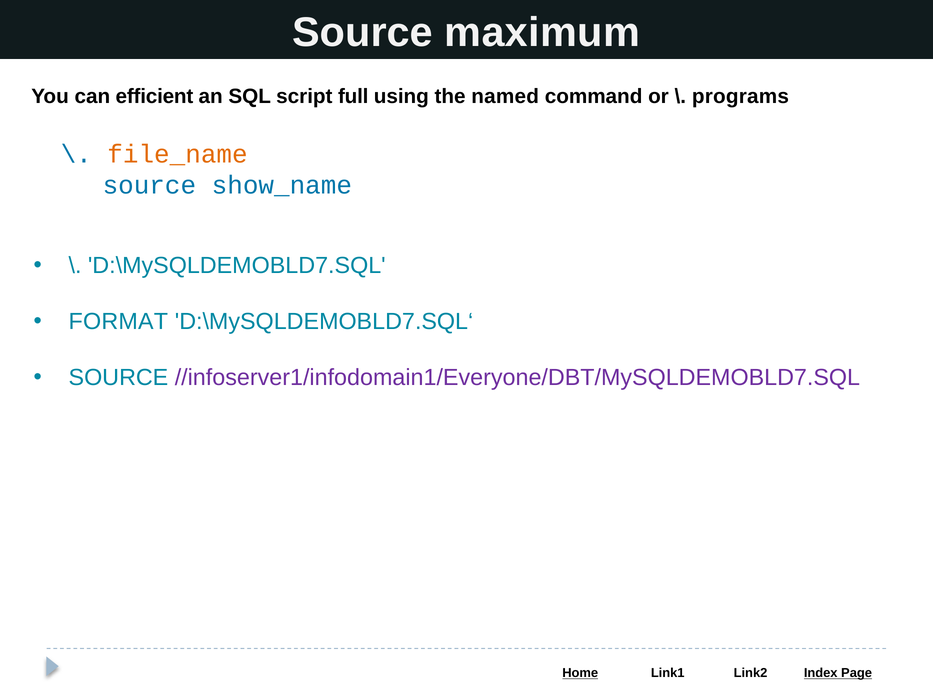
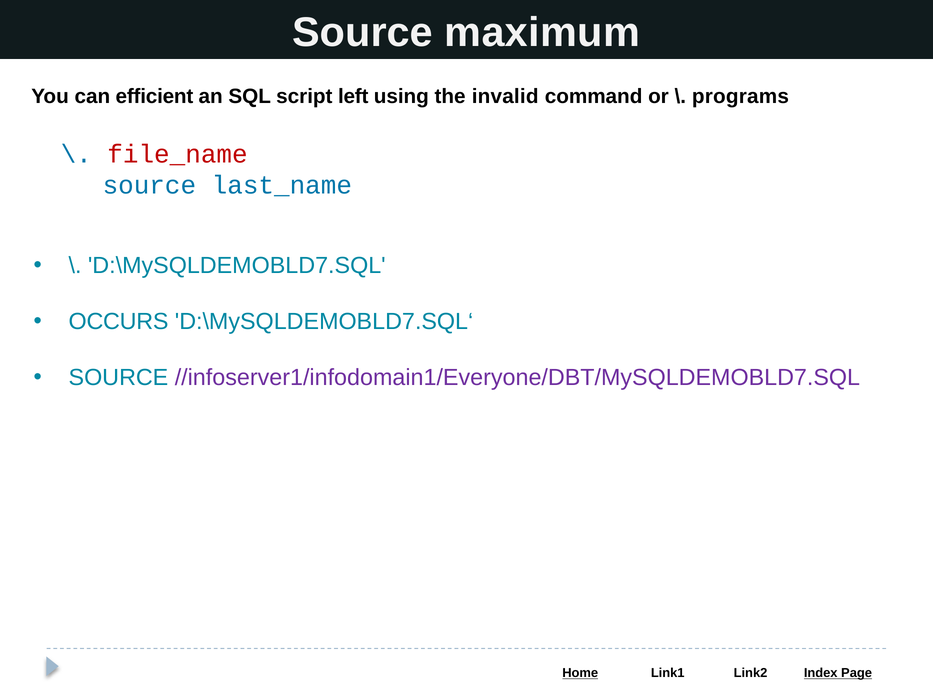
full: full -> left
named: named -> invalid
file_name colour: orange -> red
show_name: show_name -> last_name
FORMAT: FORMAT -> OCCURS
